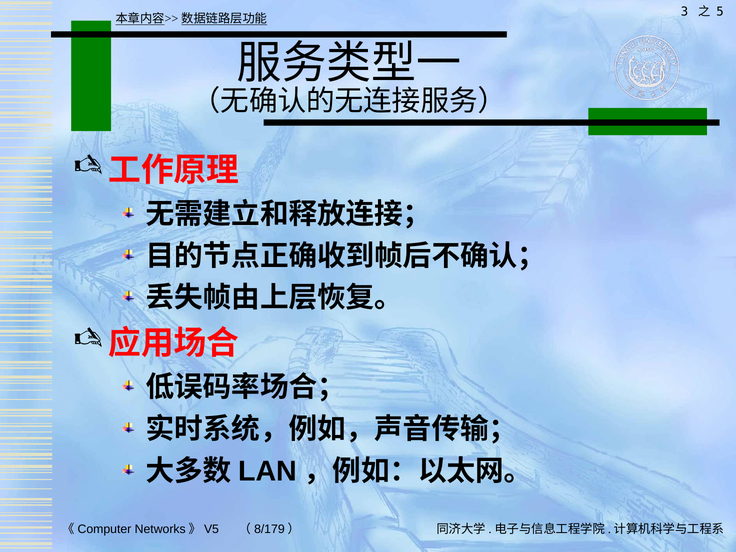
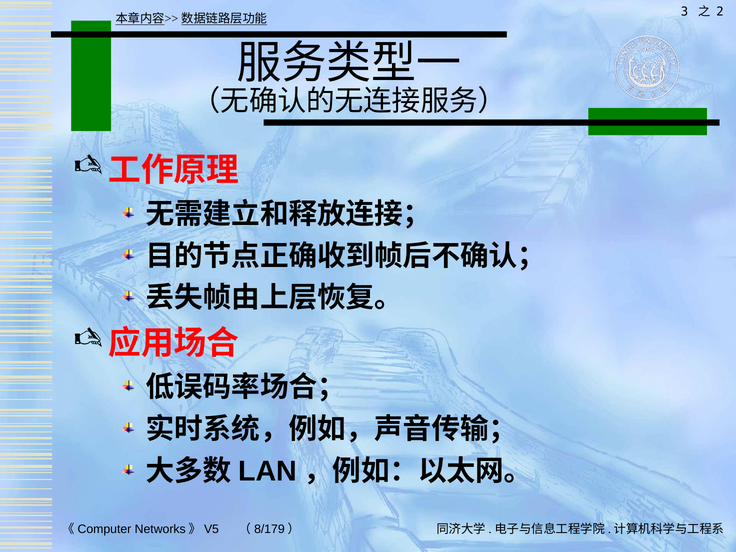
5: 5 -> 2
